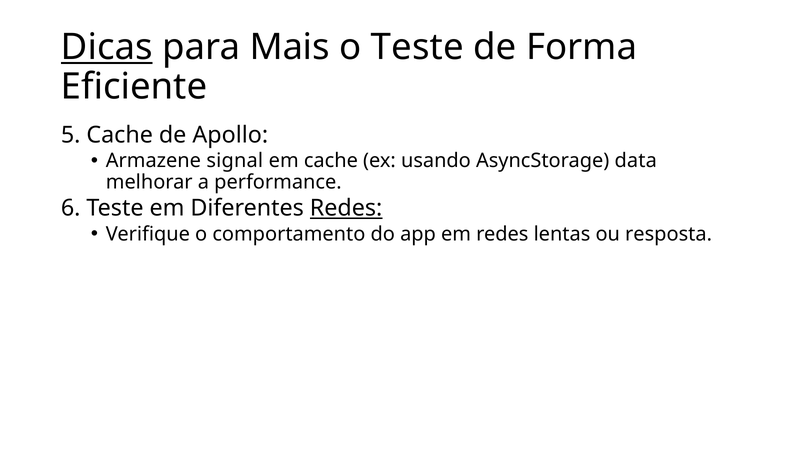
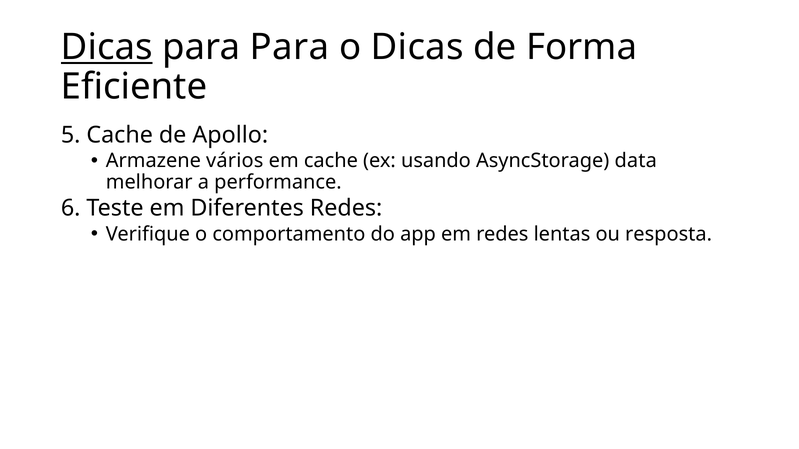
para Mais: Mais -> Para
o Teste: Teste -> Dicas
signal: signal -> vários
Redes at (346, 208) underline: present -> none
